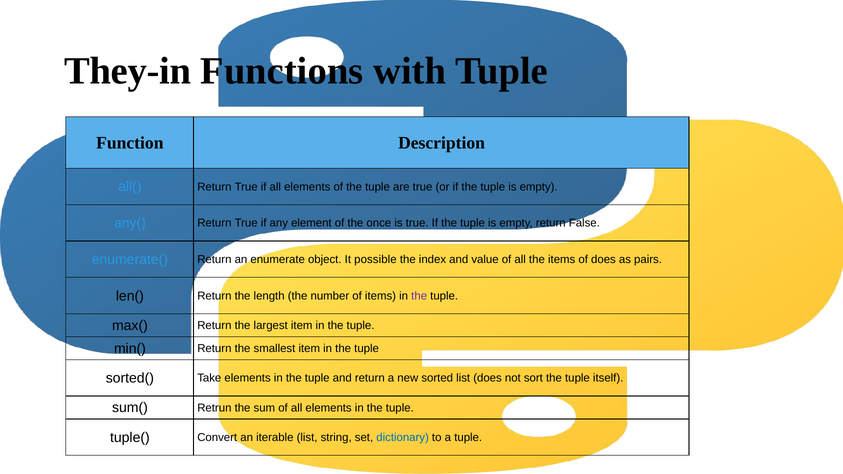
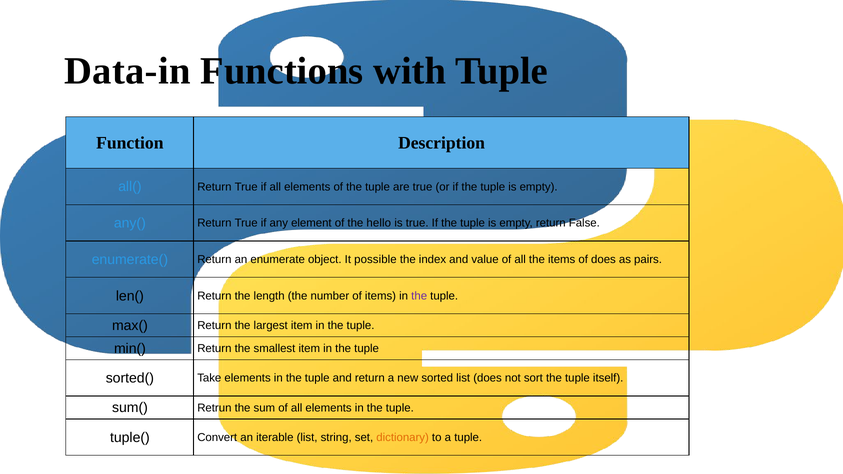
They-in: They-in -> Data-in
once: once -> hello
dictionary colour: blue -> orange
